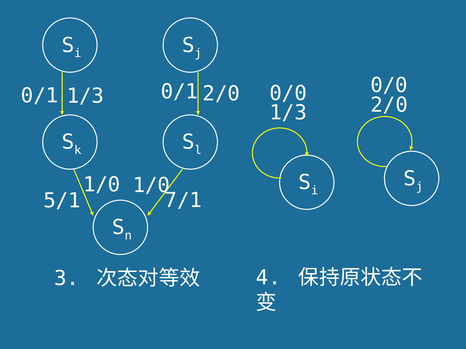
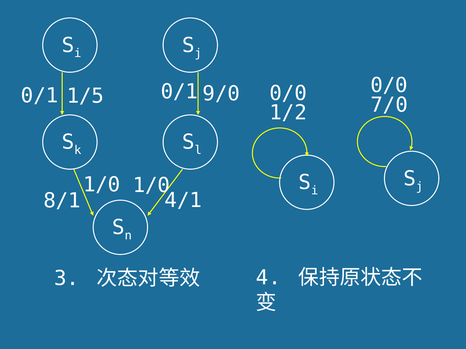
0/1 1/3: 1/3 -> 1/5
0/1 2/0: 2/0 -> 9/0
2/0 at (389, 105): 2/0 -> 7/0
1/3 at (288, 113): 1/3 -> 1/2
7/1: 7/1 -> 4/1
5/1: 5/1 -> 8/1
